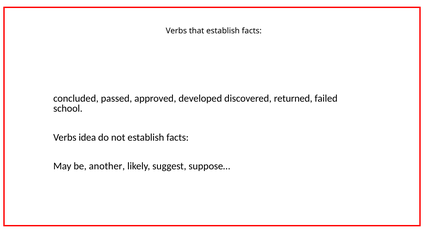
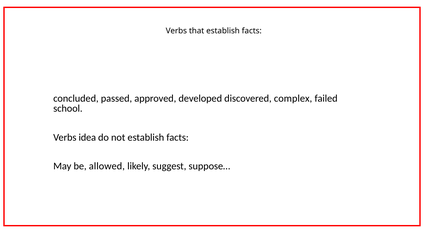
returned: returned -> complex
another: another -> allowed
